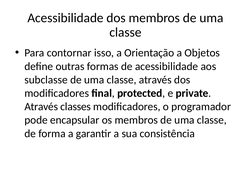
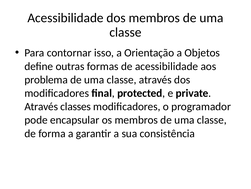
subclasse: subclasse -> problema
